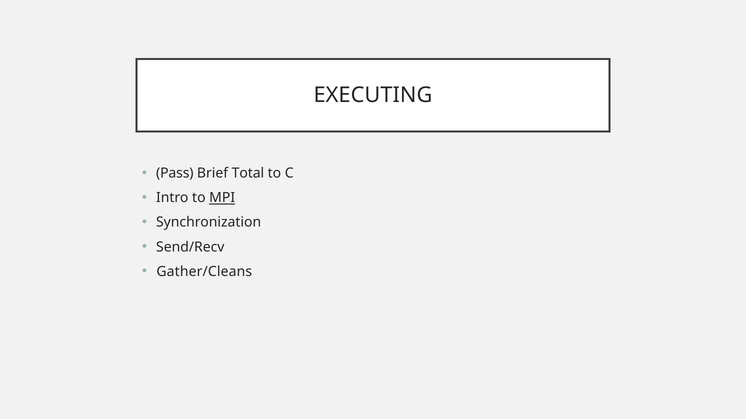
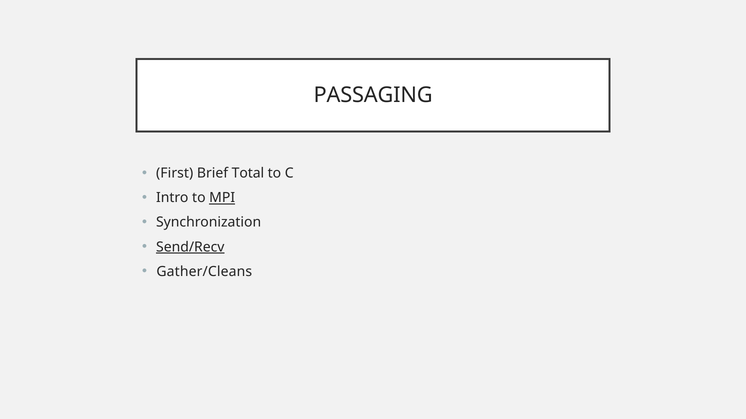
EXECUTING: EXECUTING -> PASSAGING
Pass: Pass -> First
Send/Recv underline: none -> present
